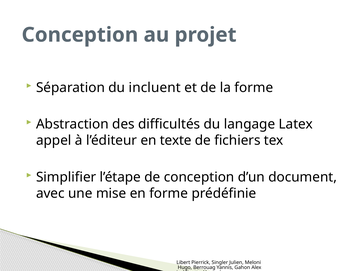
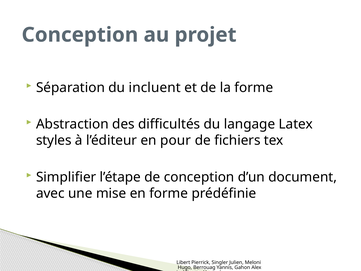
appel: appel -> styles
texte: texte -> pour
